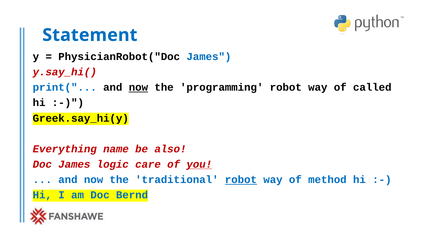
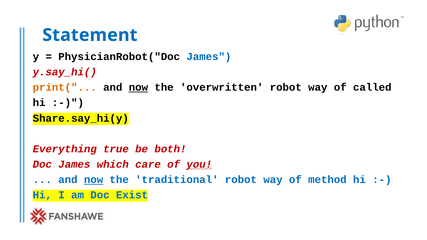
print( colour: blue -> orange
programming: programming -> overwritten
Greek.say_hi(y: Greek.say_hi(y -> Share.say_hi(y
name: name -> true
also: also -> both
logic: logic -> which
now at (94, 180) underline: none -> present
robot at (241, 180) underline: present -> none
Bernd: Bernd -> Exist
